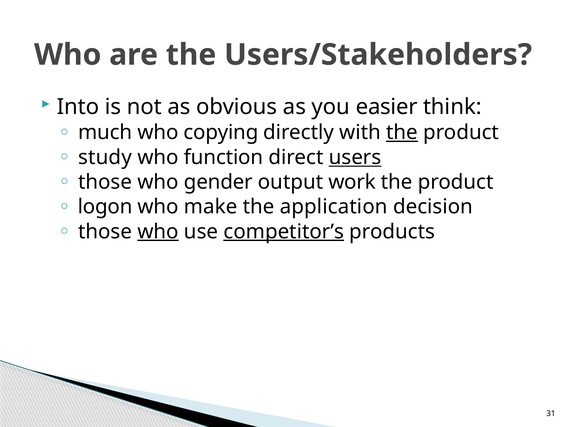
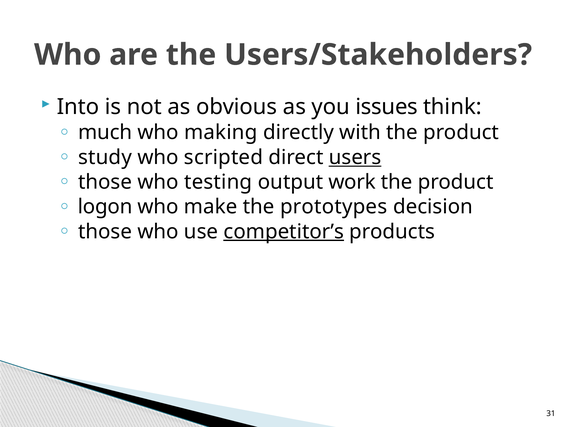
easier: easier -> issues
copying: copying -> making
the at (402, 132) underline: present -> none
function: function -> scripted
gender: gender -> testing
application: application -> prototypes
who at (158, 231) underline: present -> none
